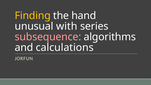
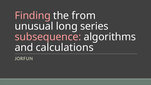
Finding colour: yellow -> pink
hand: hand -> from
with: with -> long
